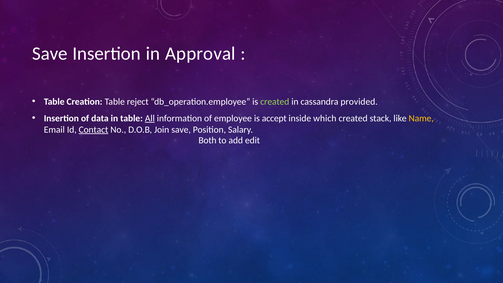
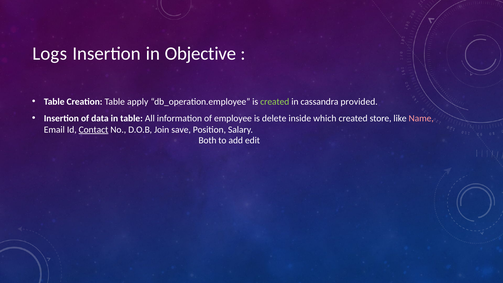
Save at (50, 54): Save -> Logs
Approval: Approval -> Objective
reject: reject -> apply
All underline: present -> none
accept: accept -> delete
stack: stack -> store
Name colour: yellow -> pink
